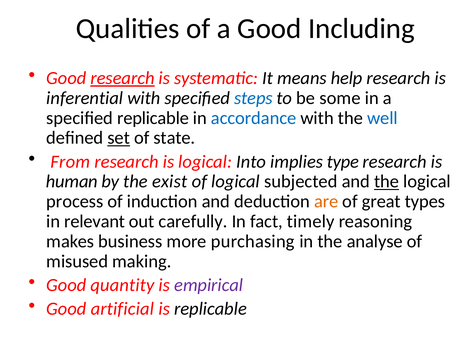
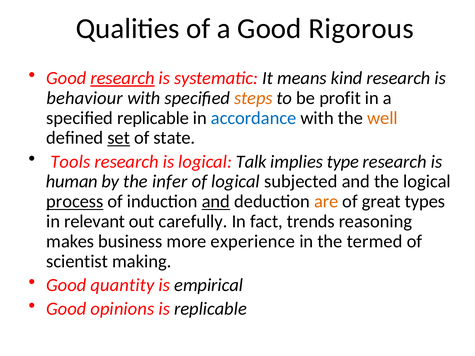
Including: Including -> Rigorous
help: help -> kind
inferential: inferential -> behaviour
steps colour: blue -> orange
some: some -> profit
well colour: blue -> orange
From: From -> Tools
Into: Into -> Talk
exist: exist -> infer
the at (387, 182) underline: present -> none
process underline: none -> present
and at (216, 202) underline: none -> present
timely: timely -> trends
purchasing: purchasing -> experience
analyse: analyse -> termed
misused: misused -> scientist
empirical colour: purple -> black
artificial: artificial -> opinions
